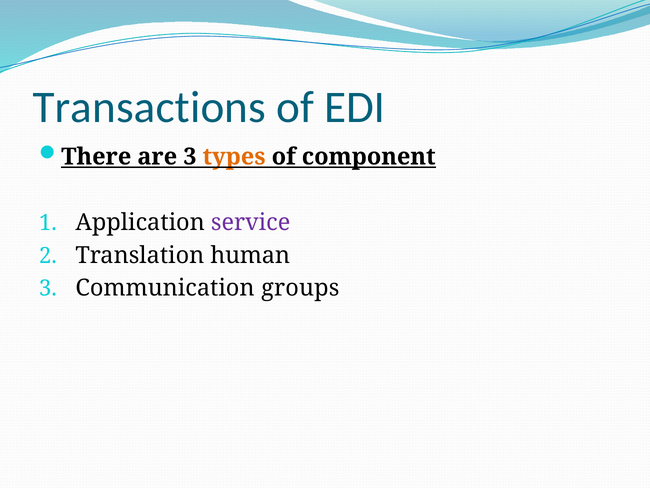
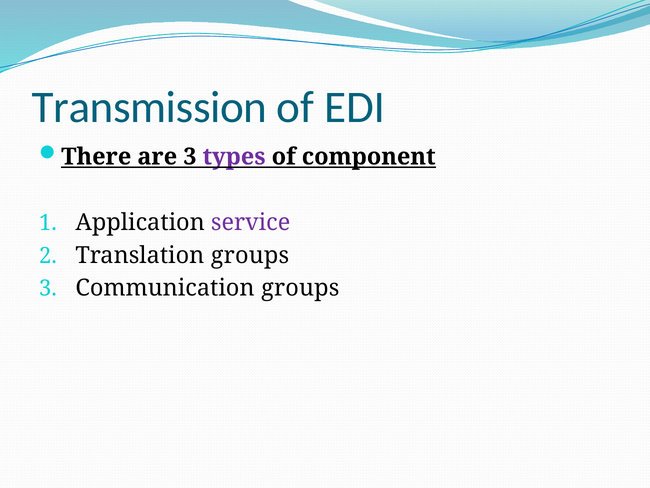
Transactions: Transactions -> Transmission
types colour: orange -> purple
Translation human: human -> groups
